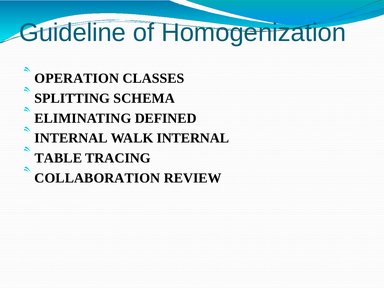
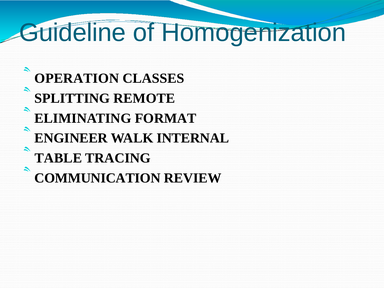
SCHEMA: SCHEMA -> REMOTE
DEFINED: DEFINED -> FORMAT
INTERNAL at (71, 138): INTERNAL -> ENGINEER
COLLABORATION: COLLABORATION -> COMMUNICATION
